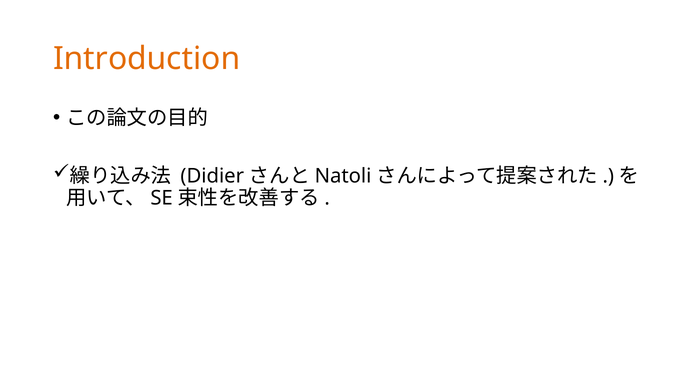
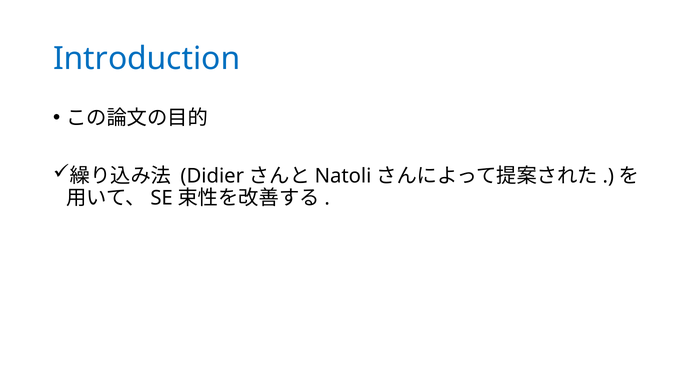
Introduction colour: orange -> blue
